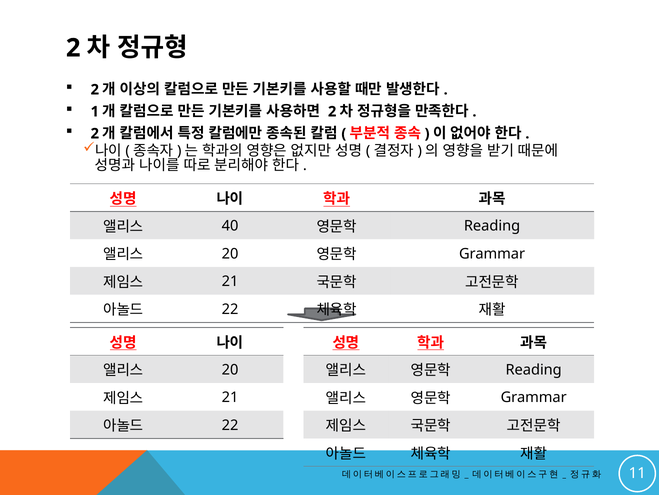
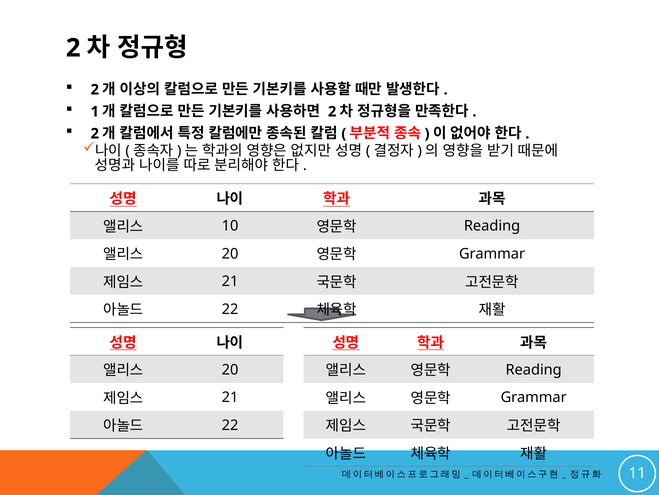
40: 40 -> 10
